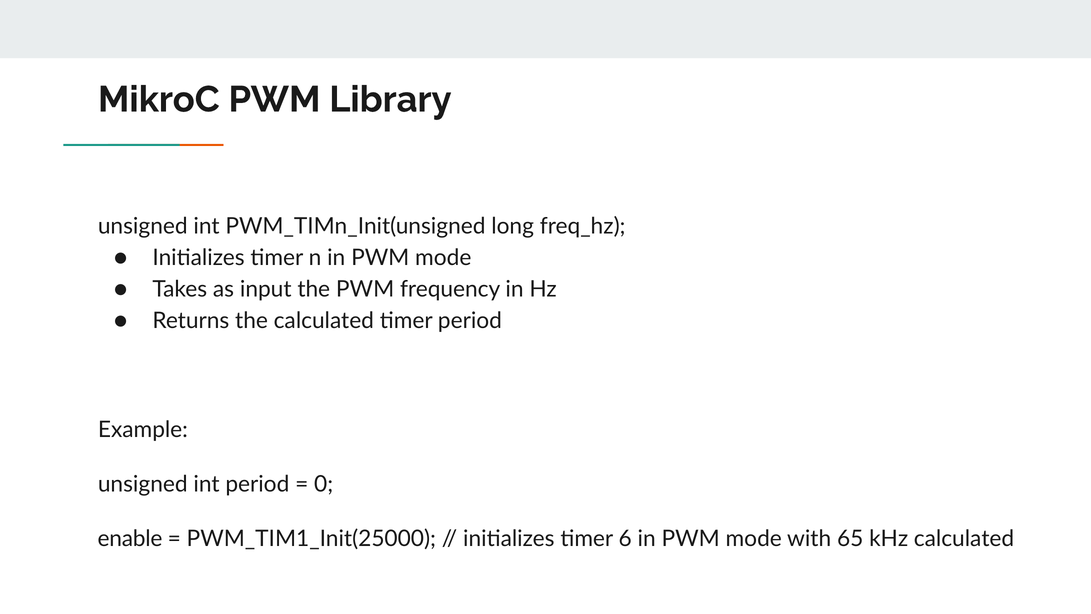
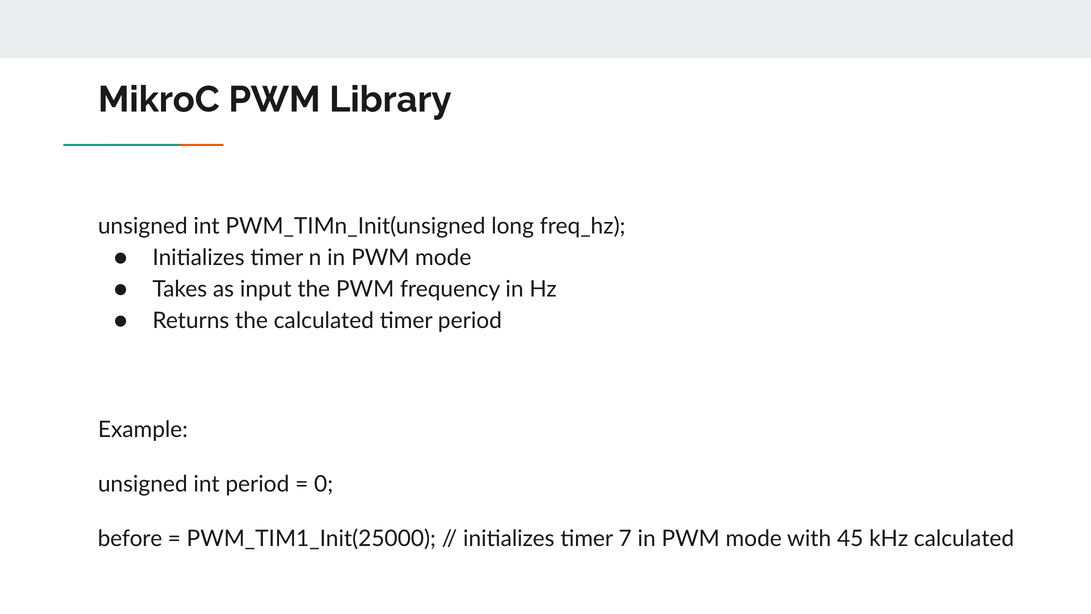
enable: enable -> before
6: 6 -> 7
65: 65 -> 45
